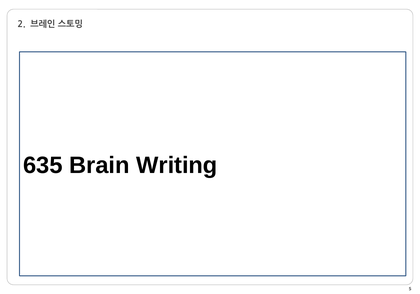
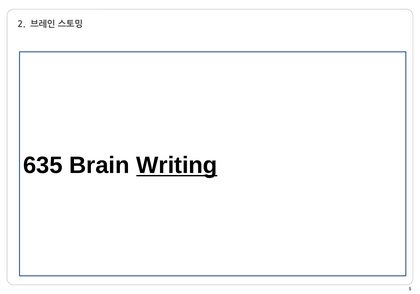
Writing underline: none -> present
